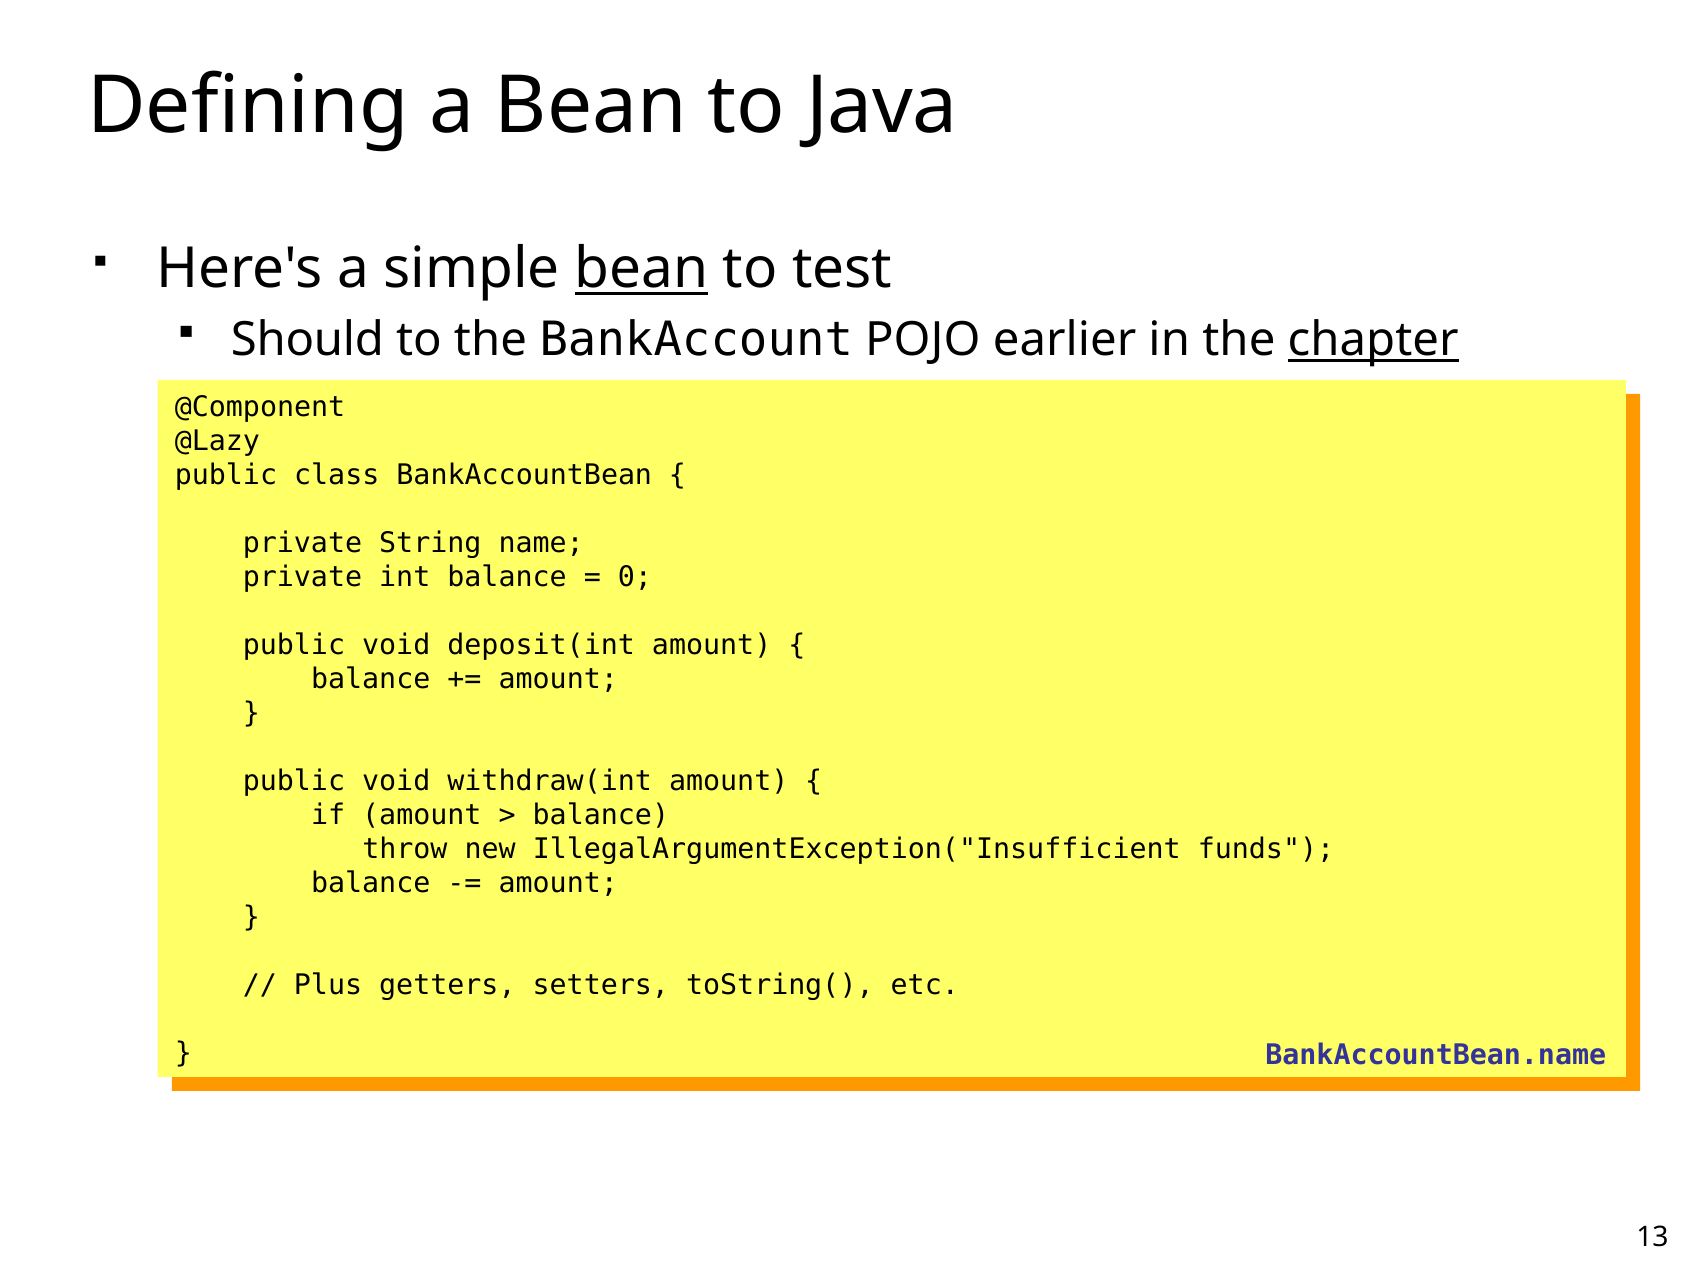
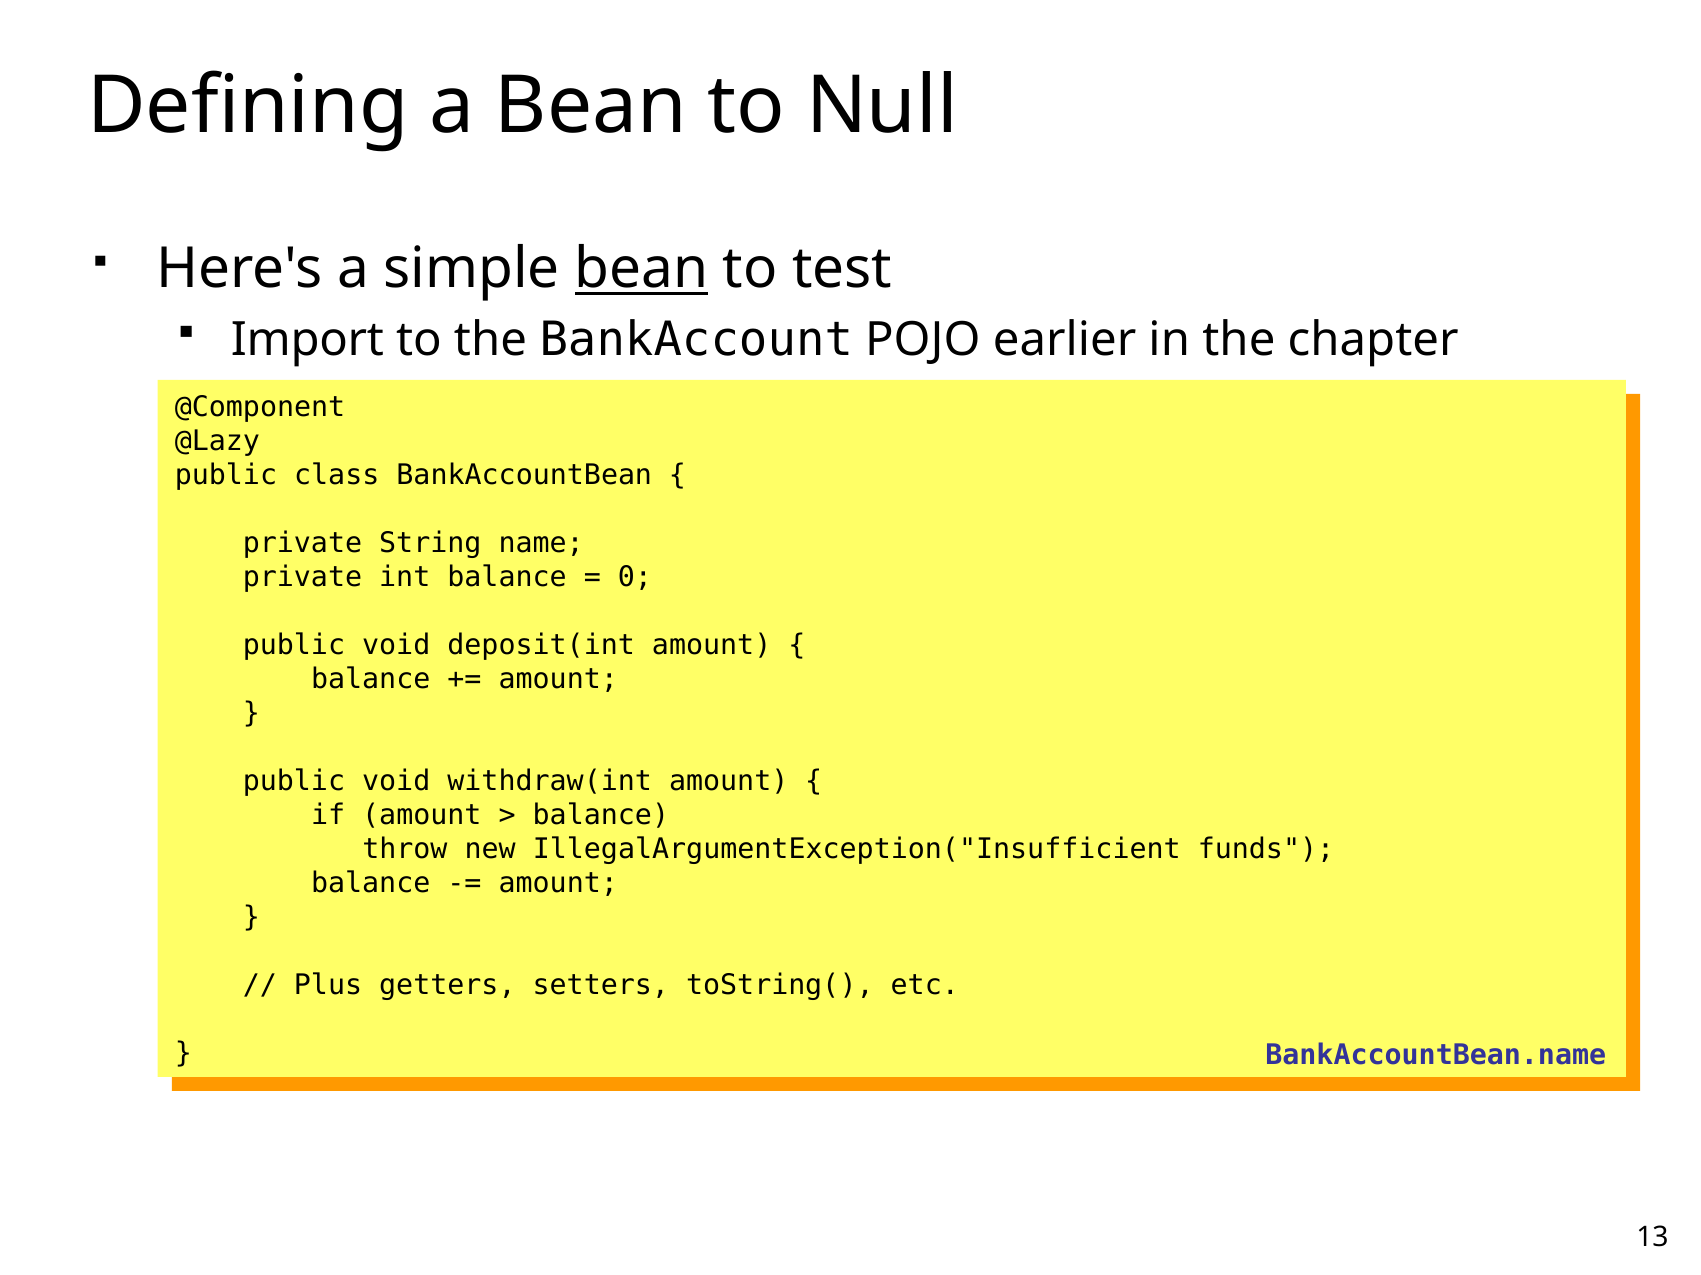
Java: Java -> Null
Should: Should -> Import
chapter underline: present -> none
